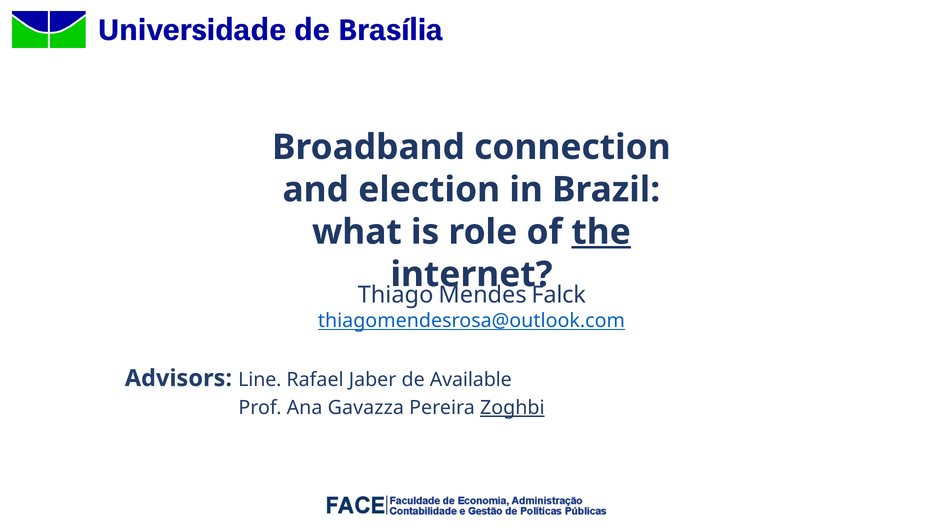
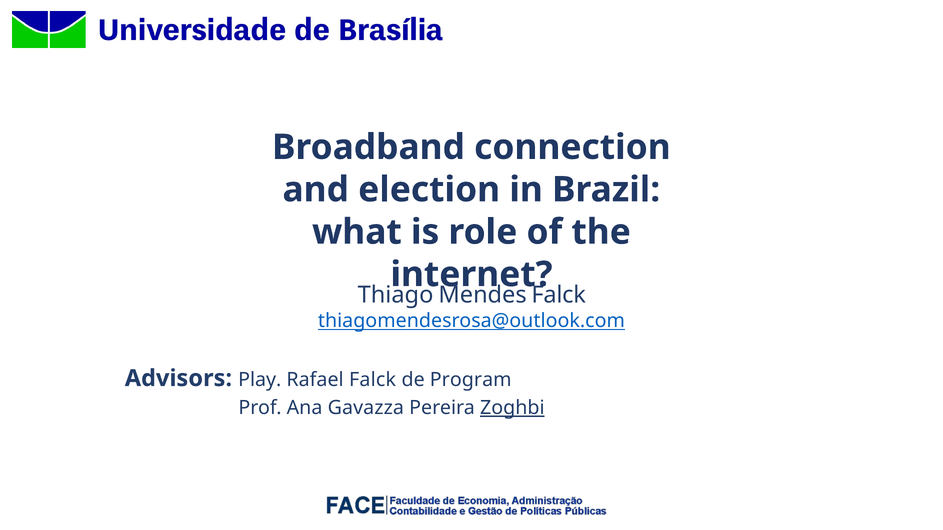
the underline: present -> none
Line: Line -> Play
Rafael Jaber: Jaber -> Falck
Available: Available -> Program
